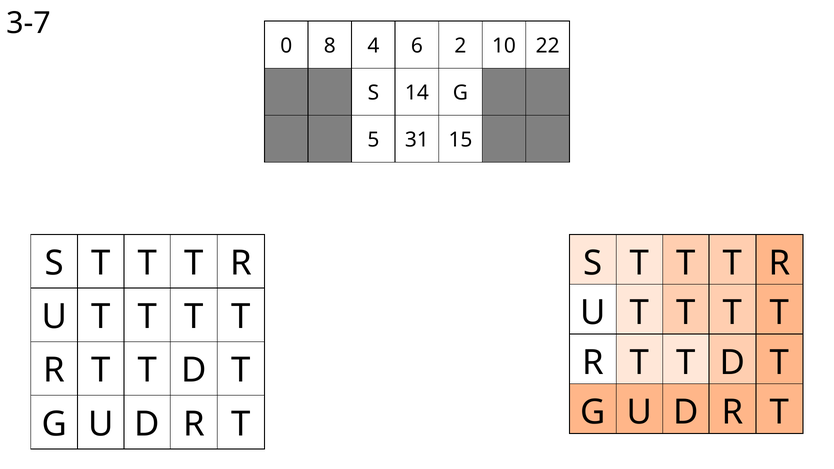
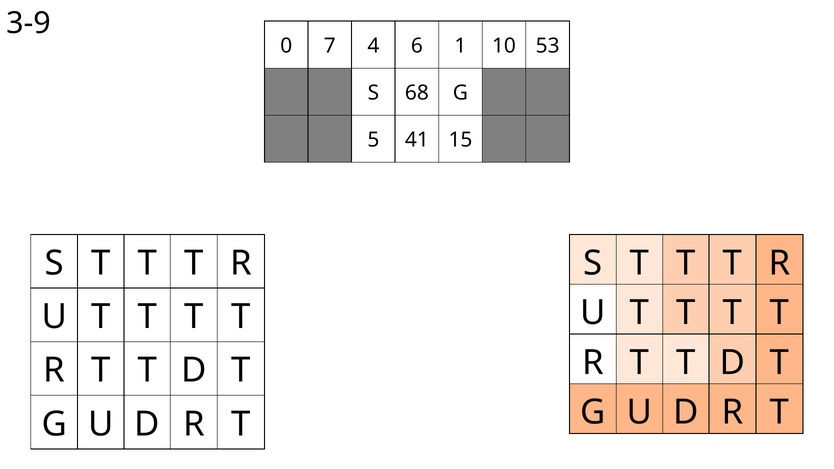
3-7: 3-7 -> 3-9
8: 8 -> 7
2: 2 -> 1
22: 22 -> 53
14: 14 -> 68
31: 31 -> 41
